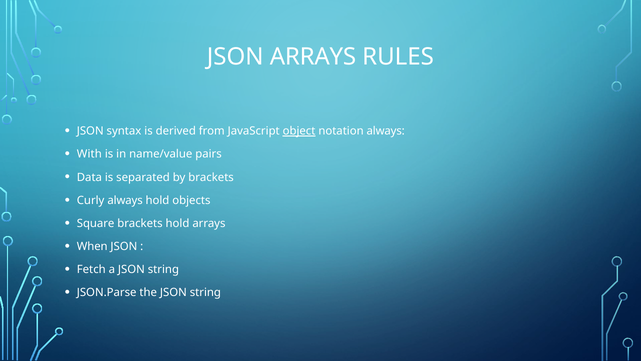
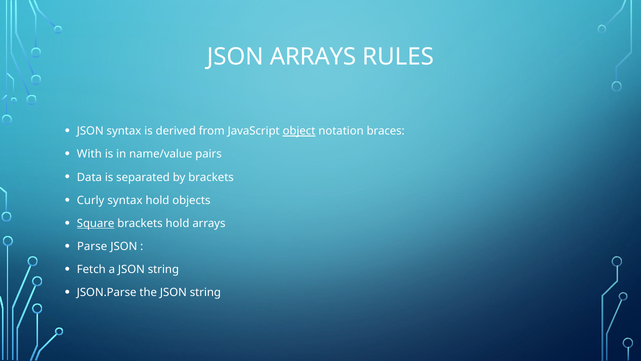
notation always: always -> braces
Curly always: always -> syntax
Square underline: none -> present
When: When -> Parse
